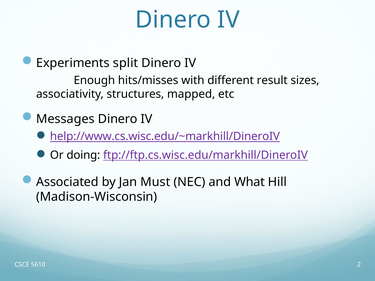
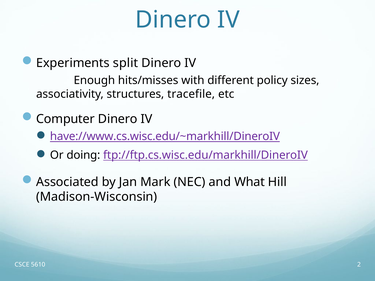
result: result -> policy
mapped: mapped -> tracefile
Messages: Messages -> Computer
help://www.cs.wisc.edu/~markhill/DineroIV: help://www.cs.wisc.edu/~markhill/DineroIV -> have://www.cs.wisc.edu/~markhill/DineroIV
Must: Must -> Mark
